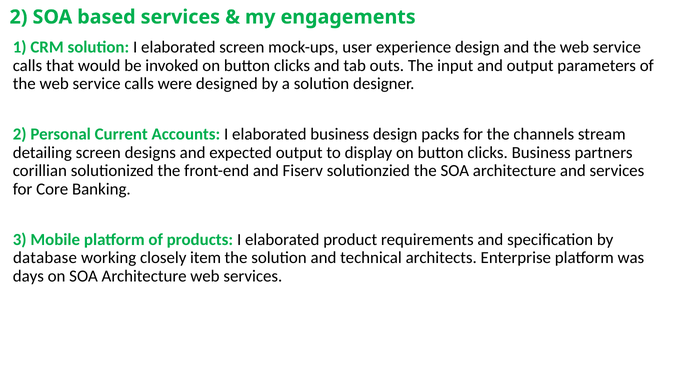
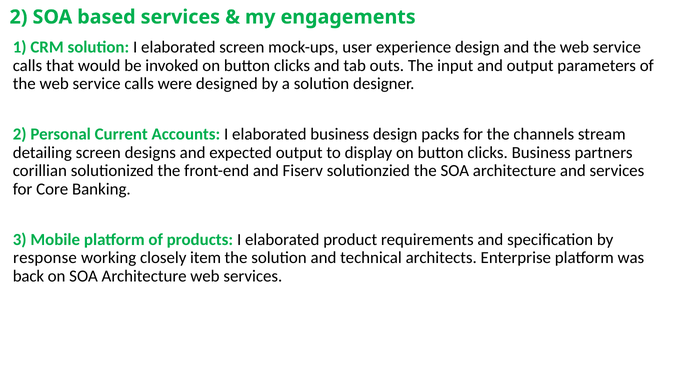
database: database -> response
days: days -> back
